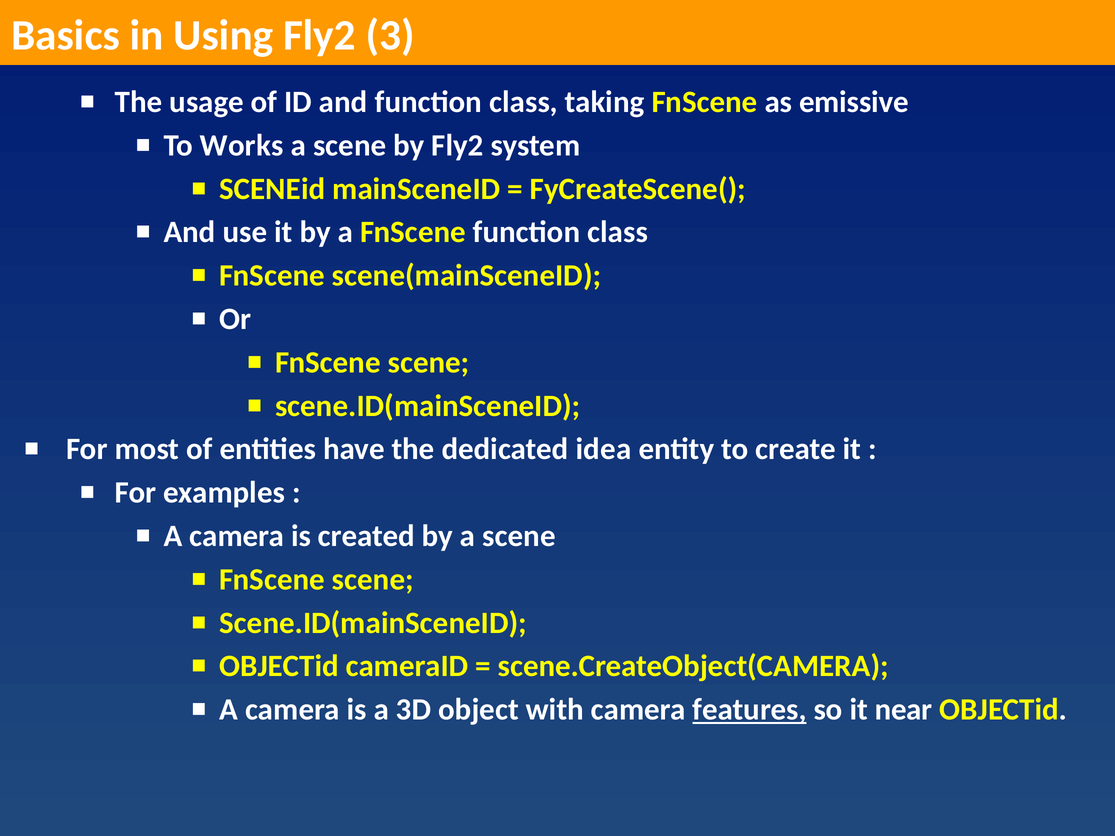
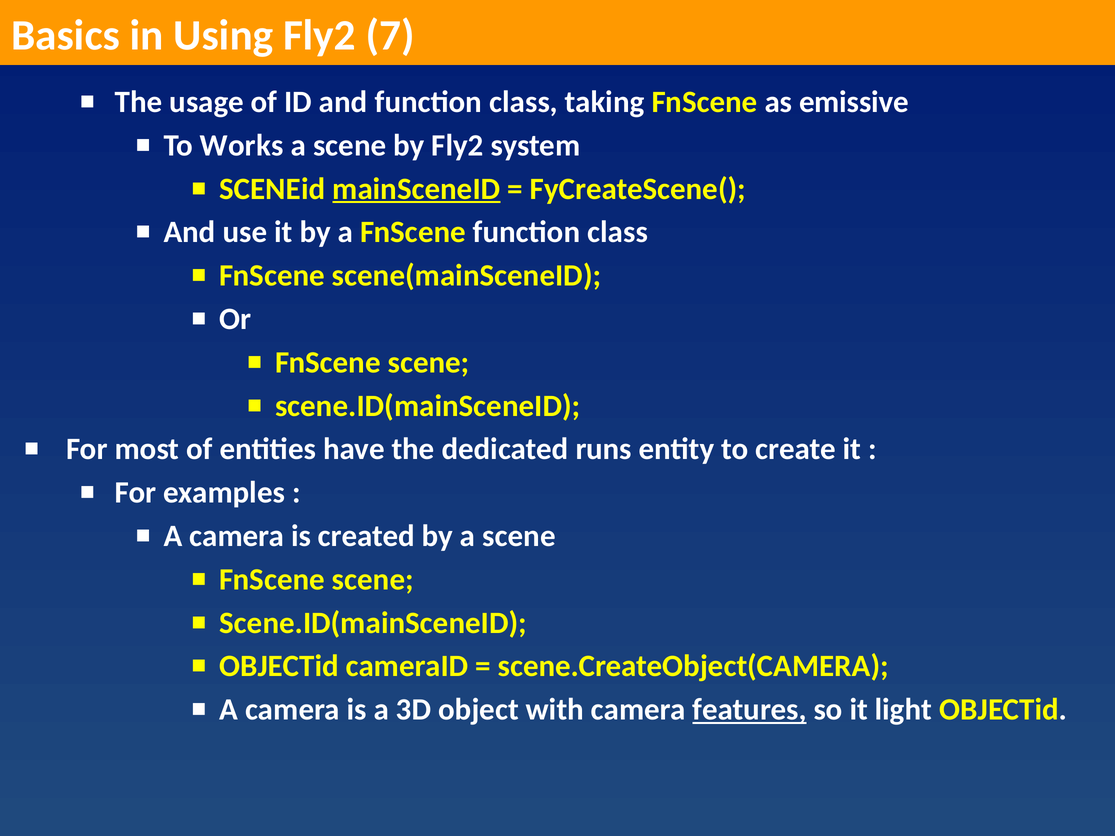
3: 3 -> 7
mainSceneID underline: none -> present
idea: idea -> runs
near: near -> light
